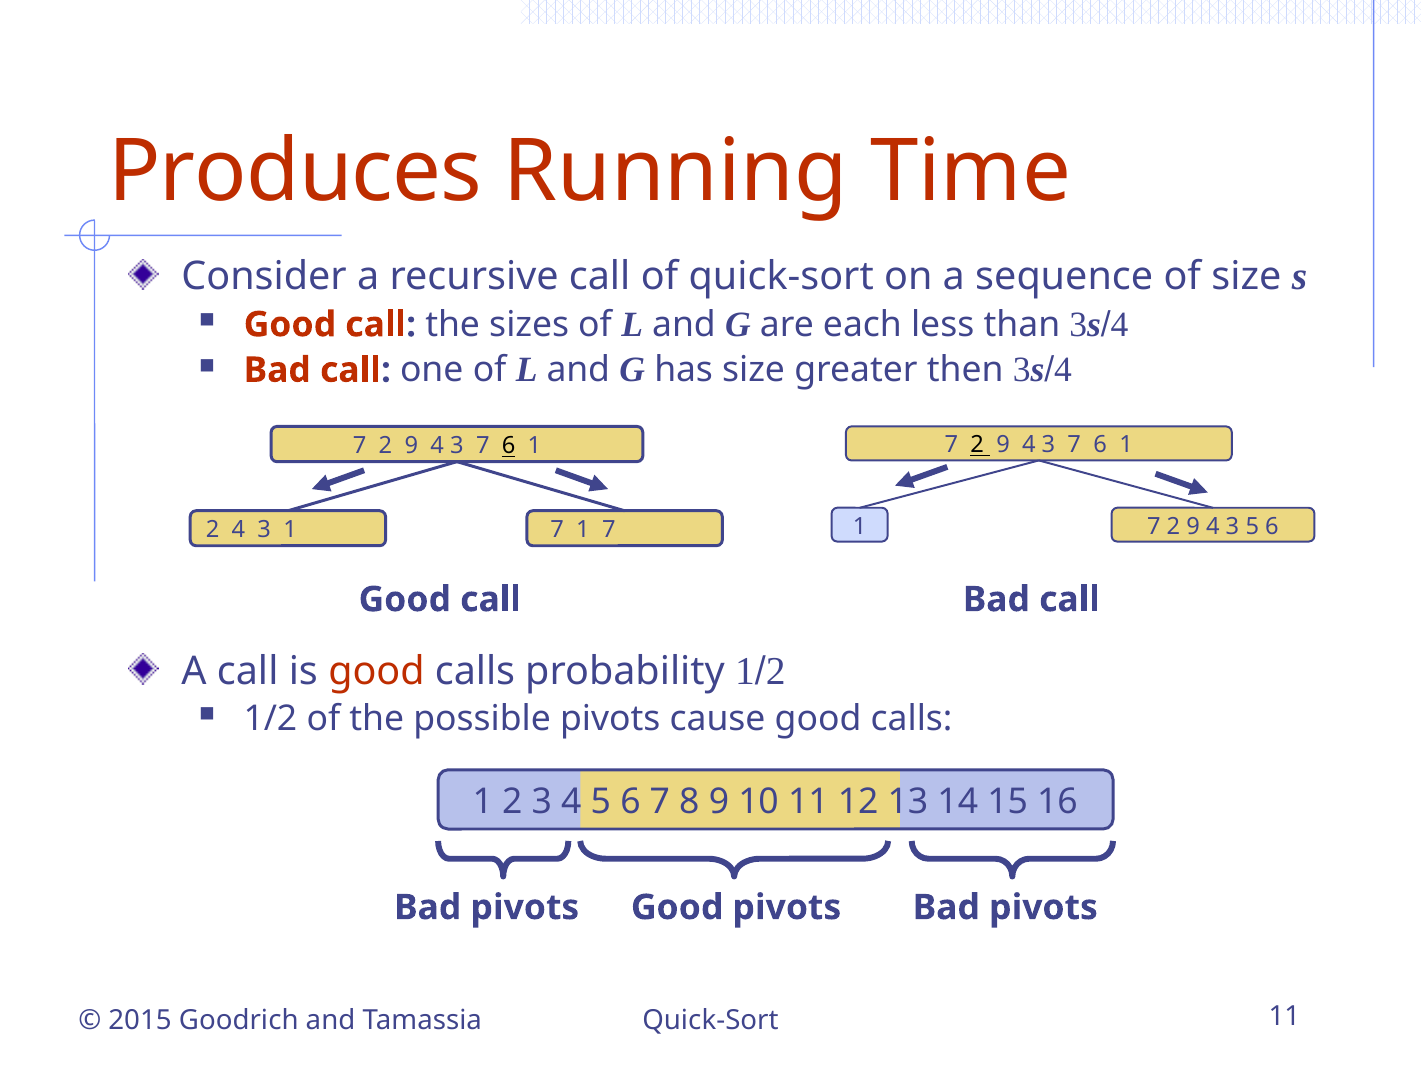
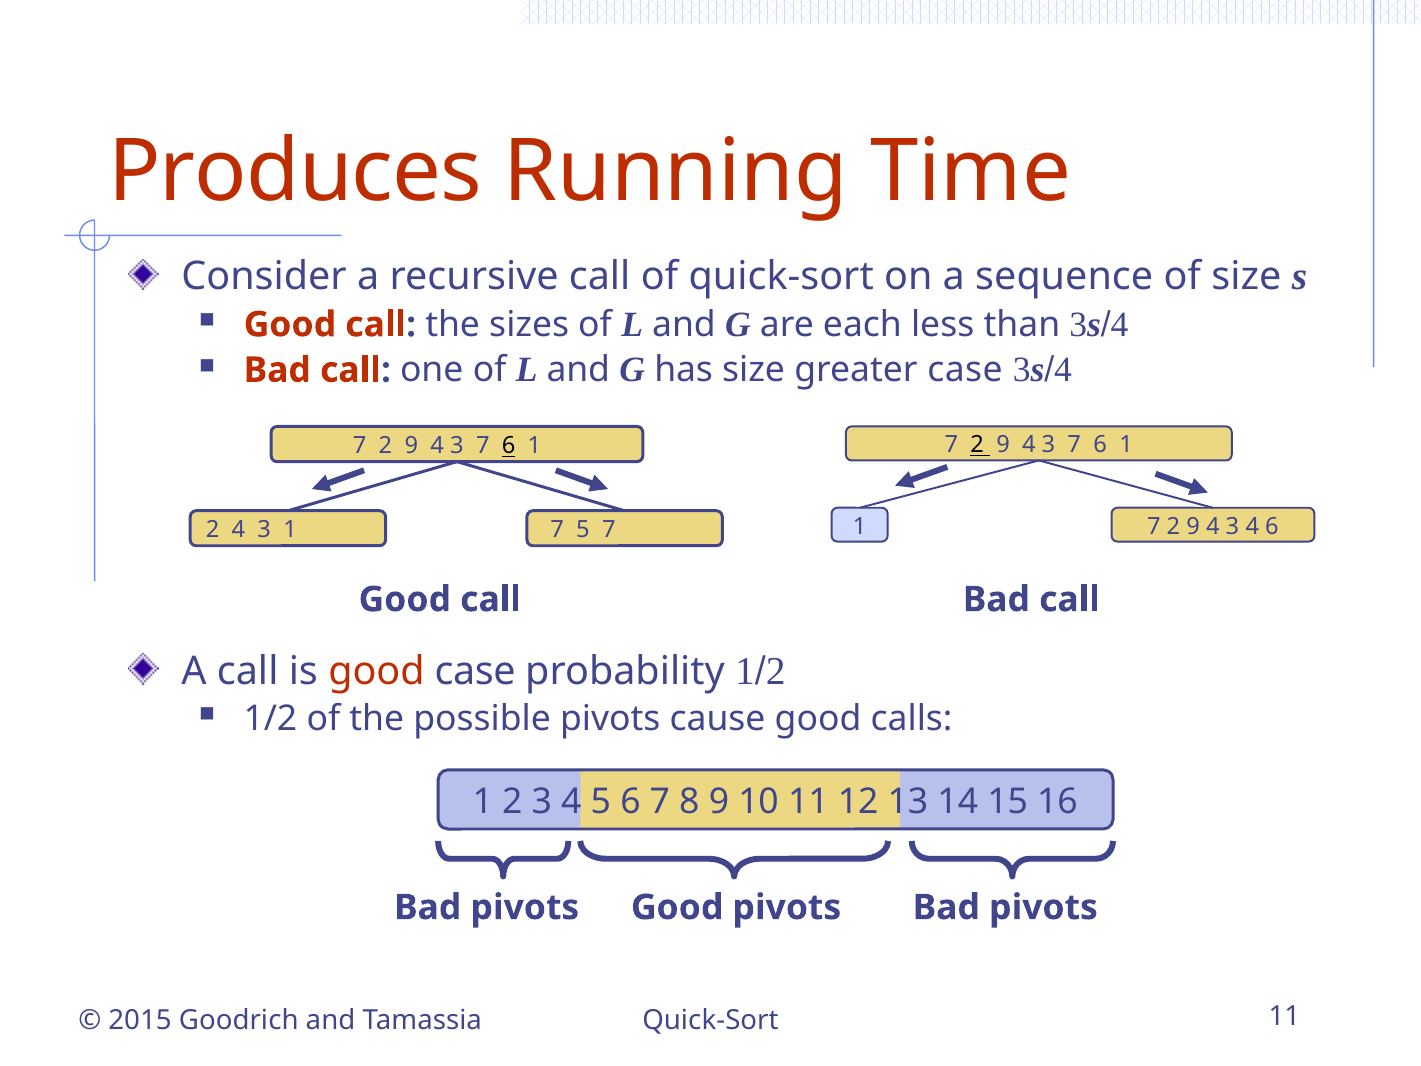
greater then: then -> case
1 at (583, 530): 1 -> 5
4 3 5: 5 -> 4
is good calls: calls -> case
